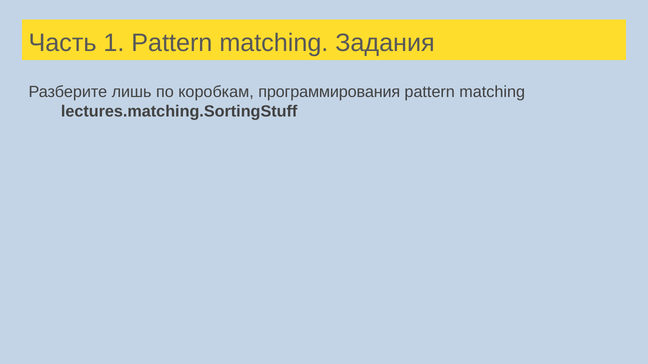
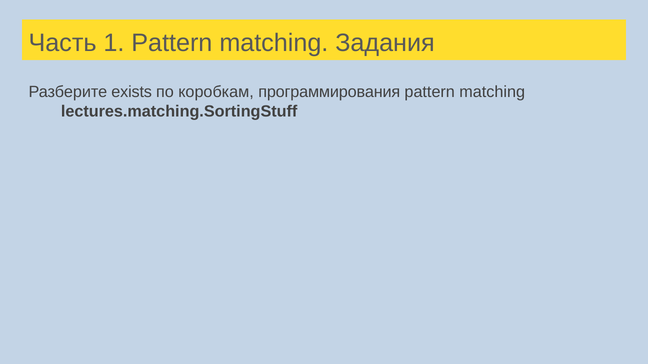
лишь: лишь -> exists
